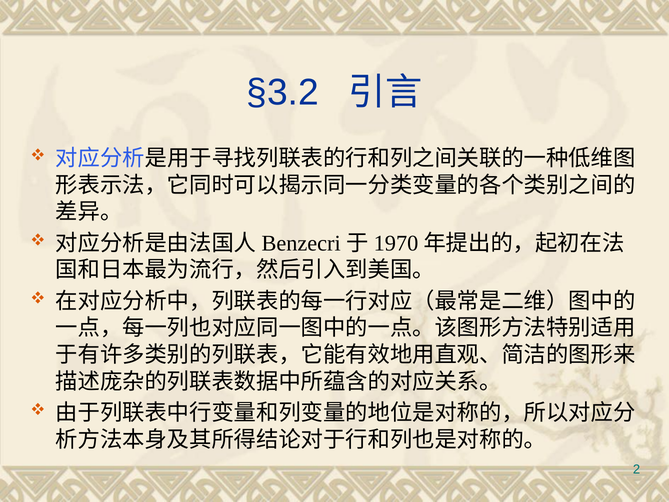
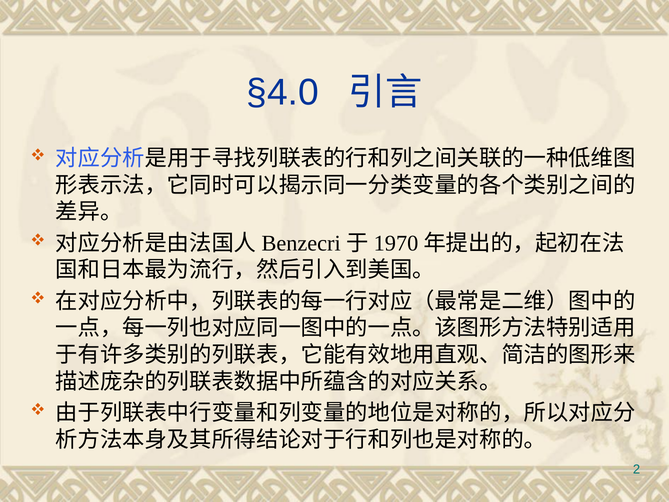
§3.2: §3.2 -> §4.0
